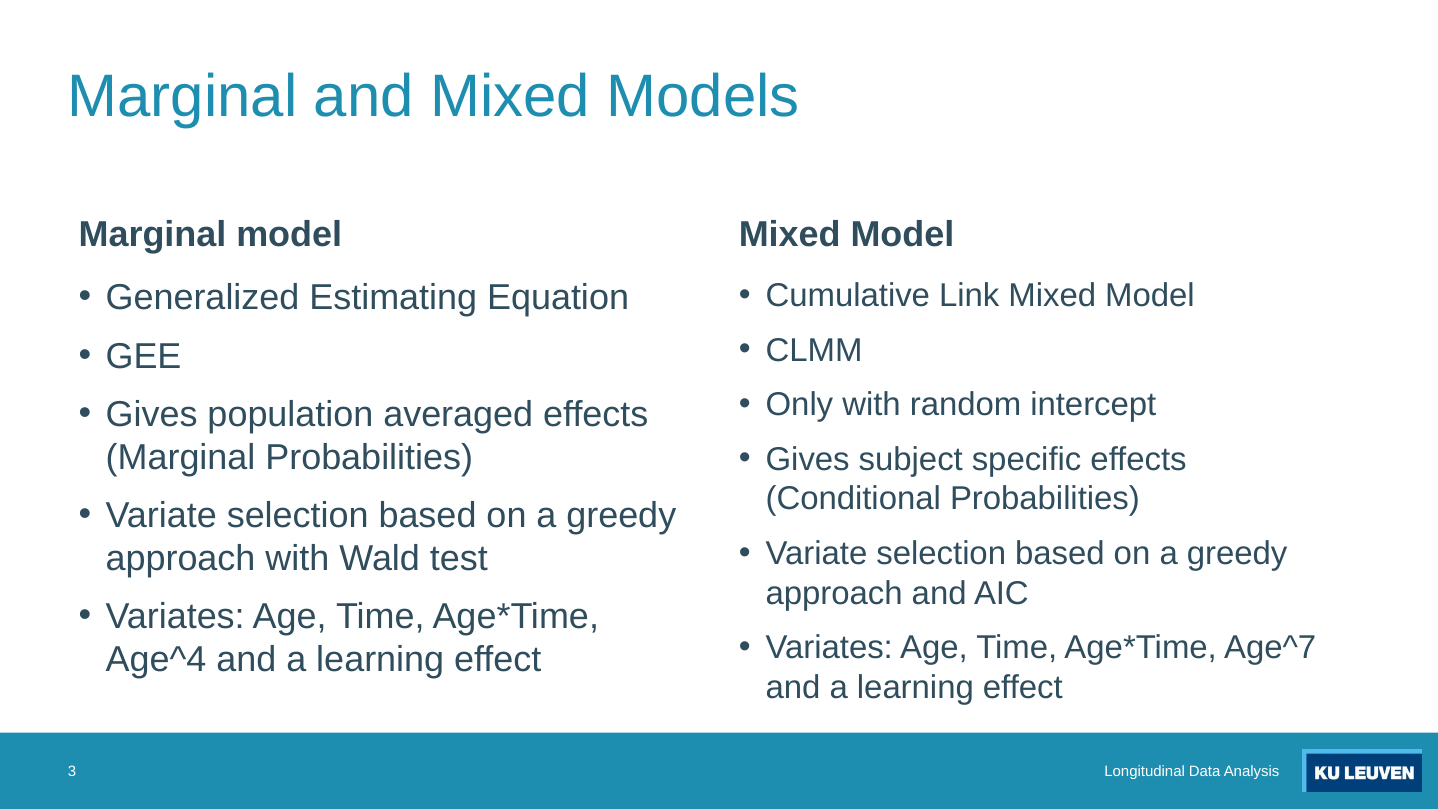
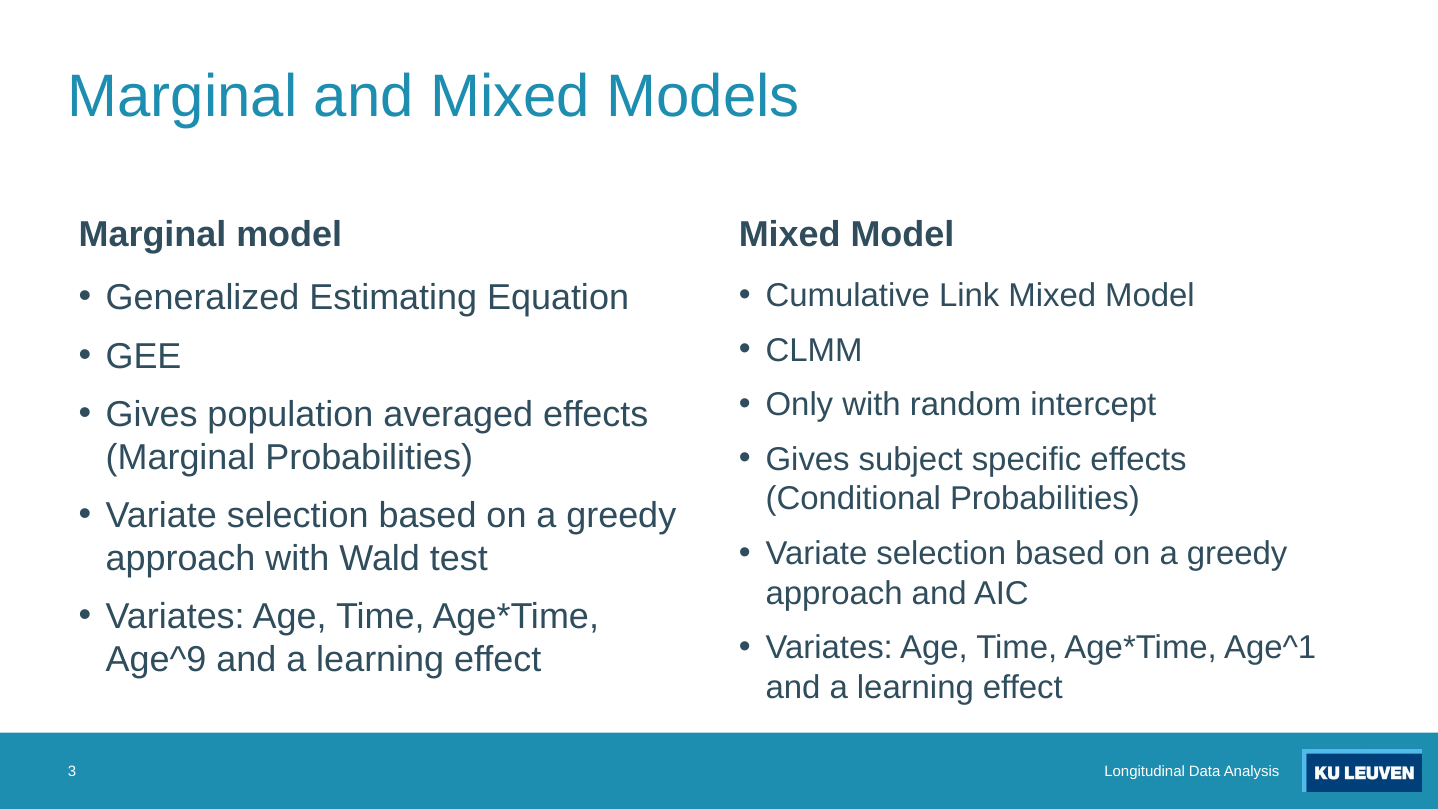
Age^7: Age^7 -> Age^1
Age^4: Age^4 -> Age^9
